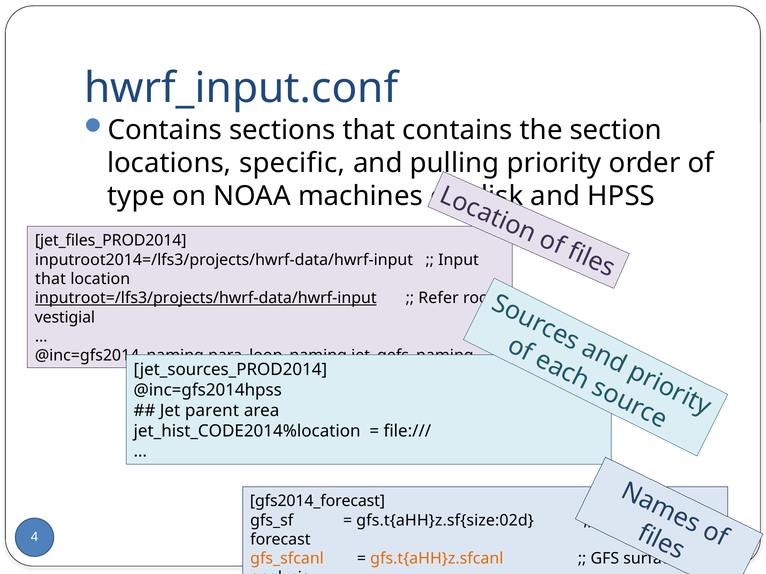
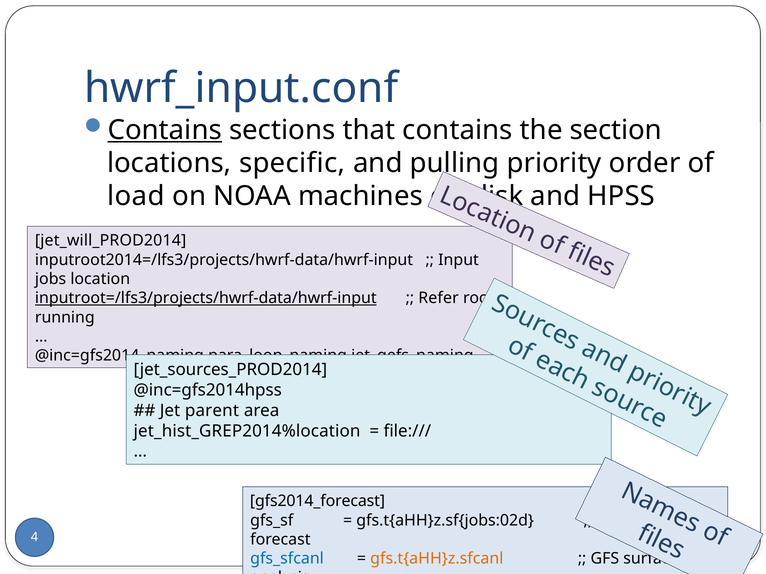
Contains at (165, 130) underline: none -> present
type: type -> load
jet_files_PROD2014: jet_files_PROD2014 -> jet_will_PROD2014
that at (51, 279): that -> jobs
vestigial: vestigial -> running
jet_hist_CODE2014%location: jet_hist_CODE2014%location -> jet_hist_GREP2014%location
gfs.t{aHH}z.sf{size:02d: gfs.t{aHH}z.sf{size:02d -> gfs.t{aHH}z.sf{jobs:02d
gfs_sfcanl colour: orange -> blue
